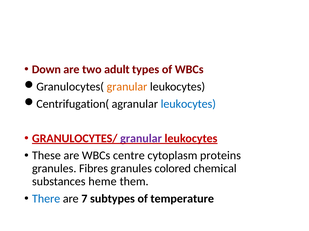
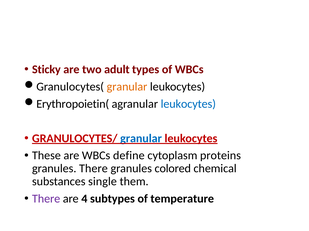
Down: Down -> Sticky
Centrifugation(: Centrifugation( -> Erythropoietin(
granular at (141, 139) colour: purple -> blue
centre: centre -> define
granules Fibres: Fibres -> There
heme: heme -> single
There at (46, 199) colour: blue -> purple
7: 7 -> 4
